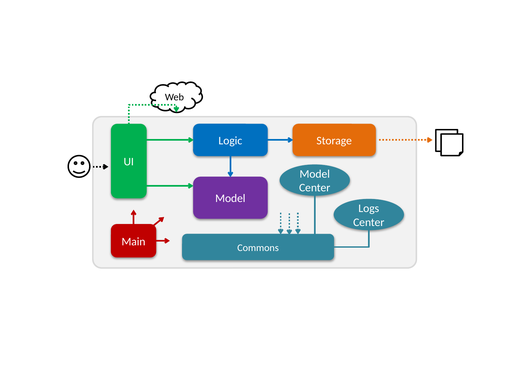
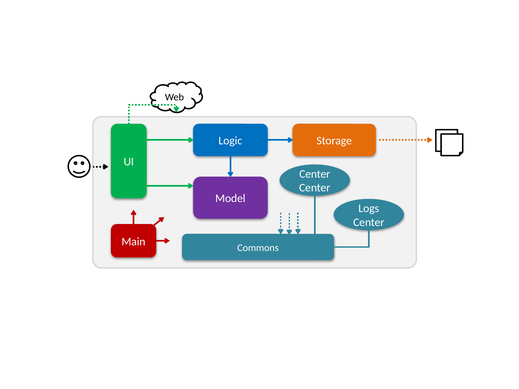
Model at (315, 174): Model -> Center
